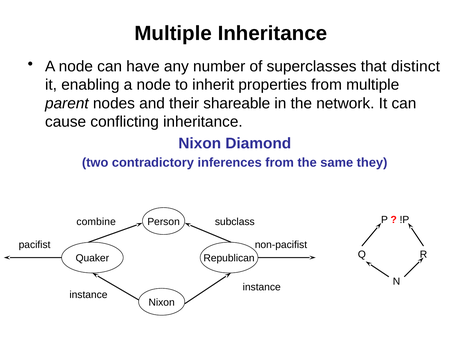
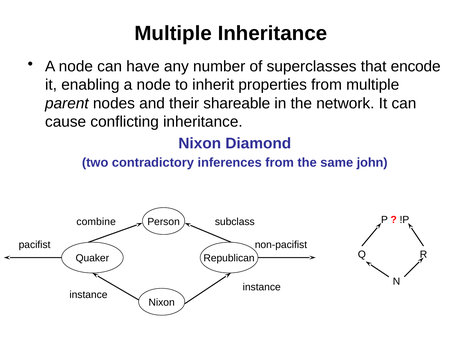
distinct: distinct -> encode
they: they -> john
